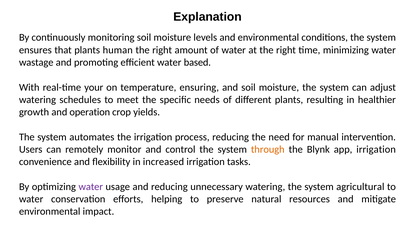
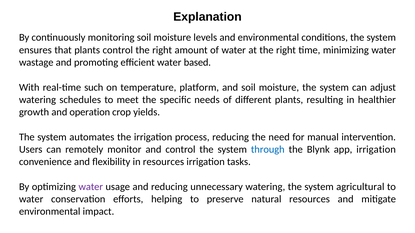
plants human: human -> control
your: your -> such
ensuring: ensuring -> platform
through colour: orange -> blue
in increased: increased -> resources
